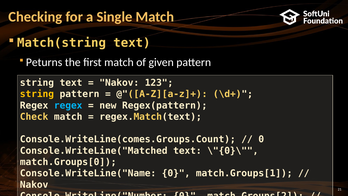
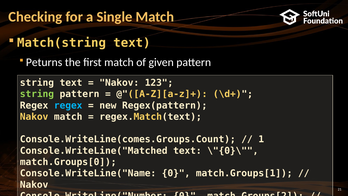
string at (37, 94) colour: yellow -> light green
Check at (34, 117): Check -> Nakov
0 at (261, 139): 0 -> 1
